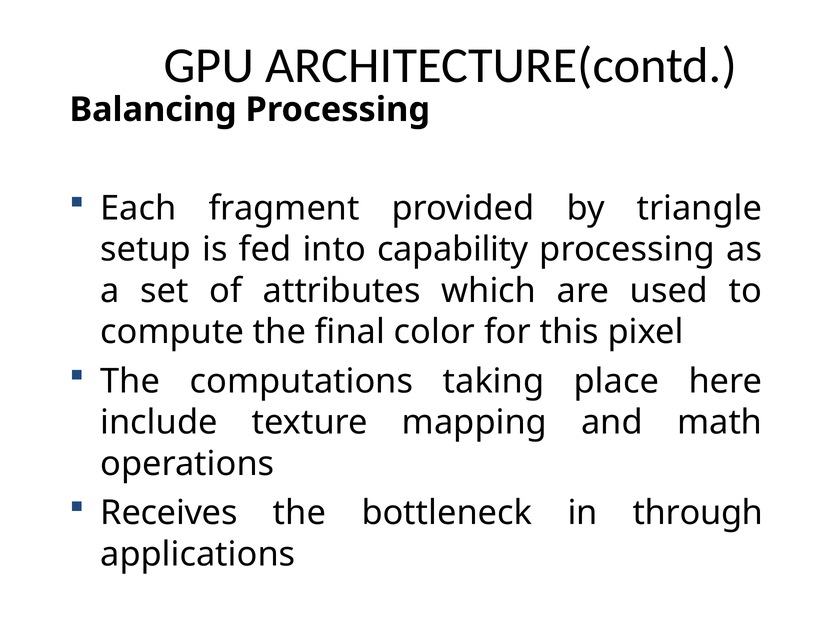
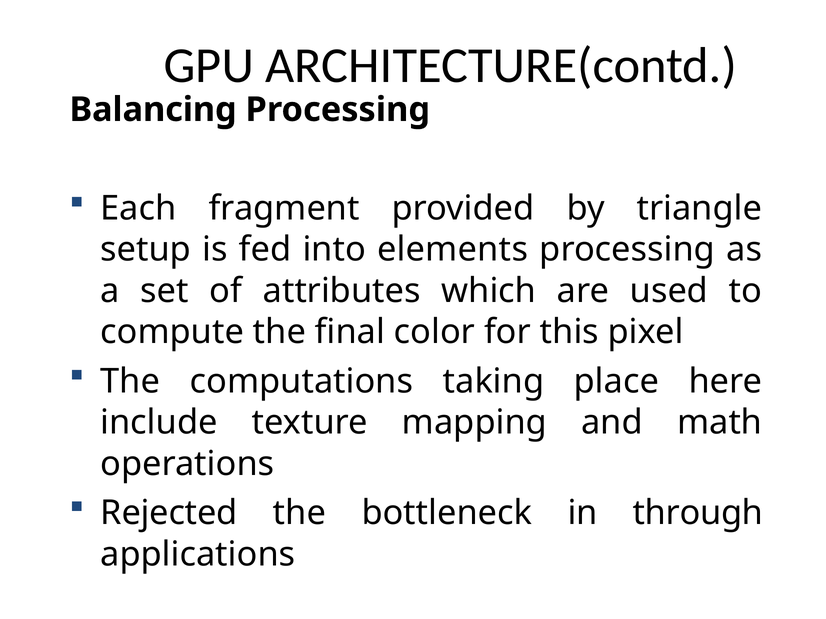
capability: capability -> elements
Receives: Receives -> Rejected
